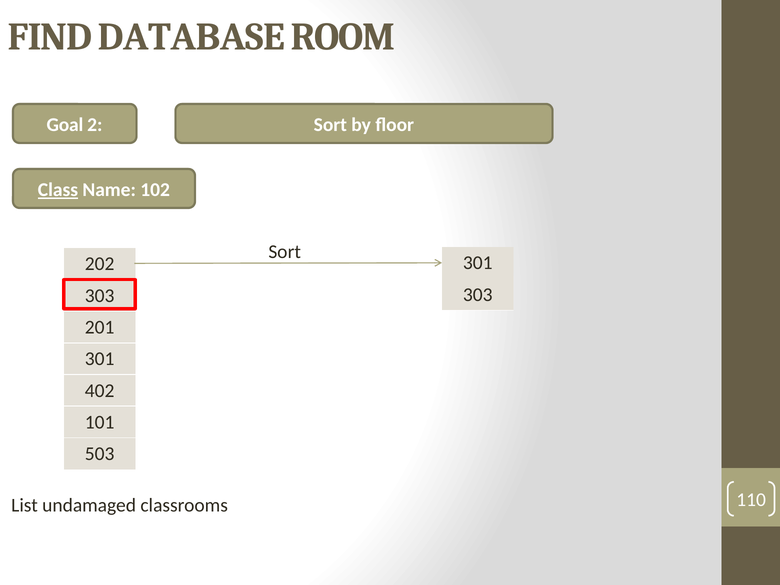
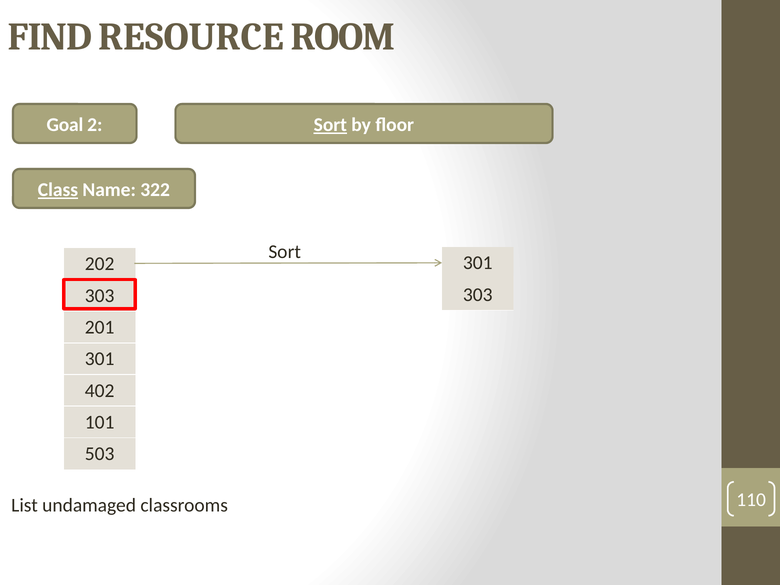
DATABASE: DATABASE -> RESOURCE
Sort at (330, 125) underline: none -> present
102: 102 -> 322
